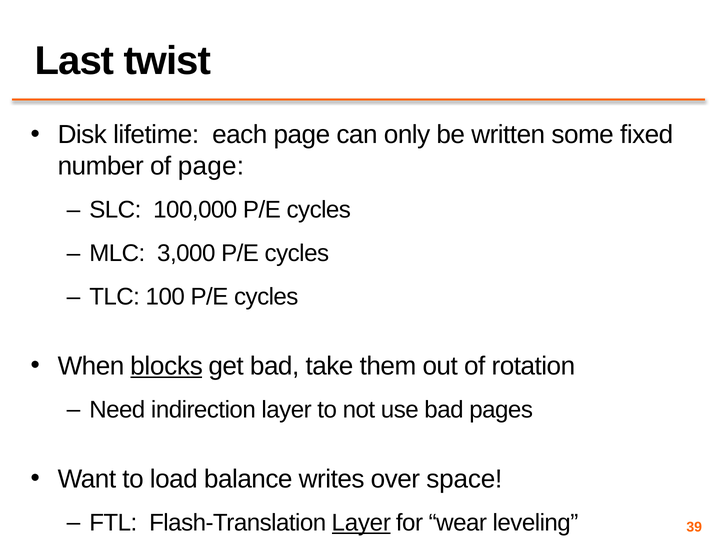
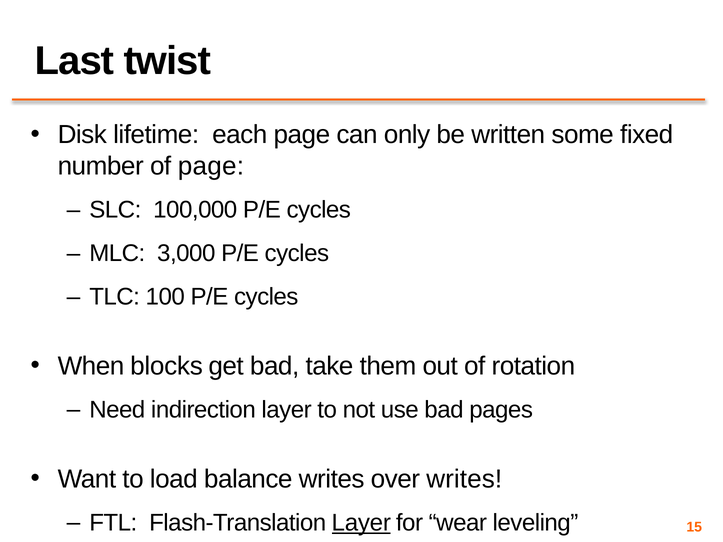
blocks underline: present -> none
over space: space -> writes
39: 39 -> 15
